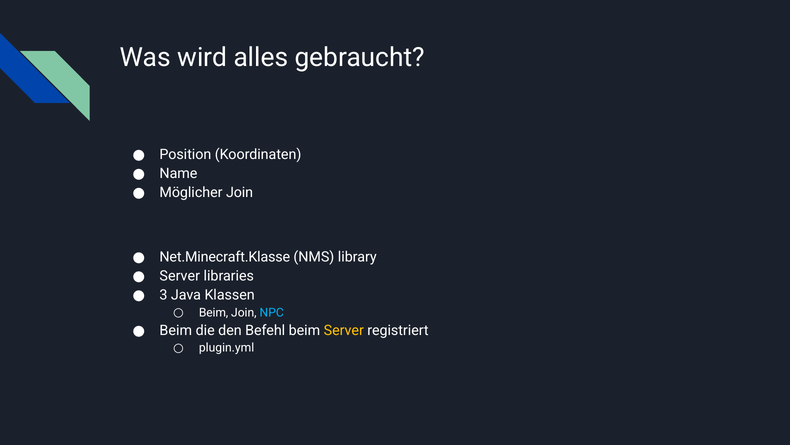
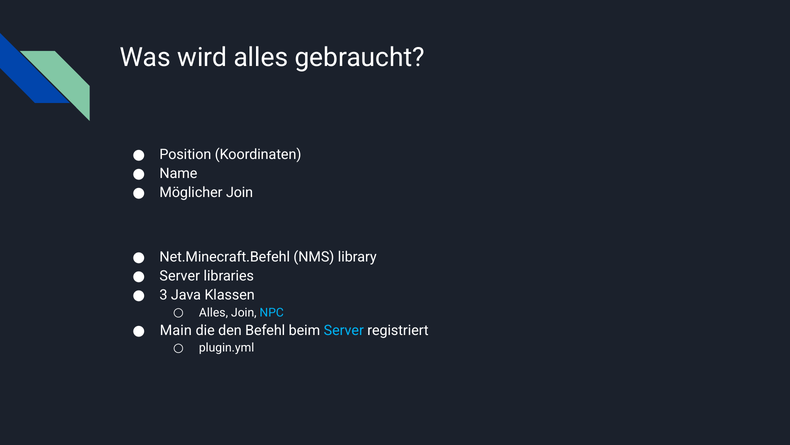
Net.Minecraft.Klasse: Net.Minecraft.Klasse -> Net.Minecraft.Befehl
Beim at (214, 312): Beim -> Alles
Beim at (176, 330): Beim -> Main
Server at (344, 330) colour: yellow -> light blue
